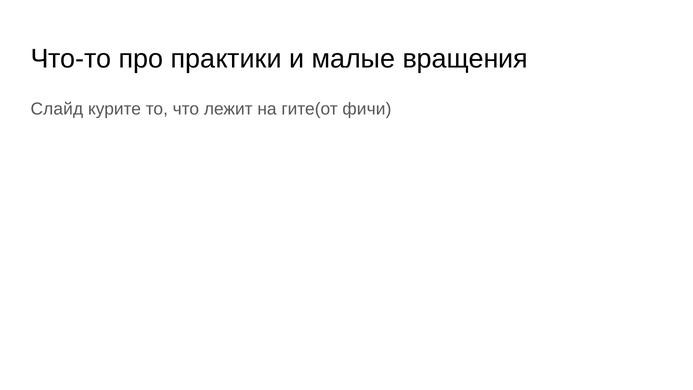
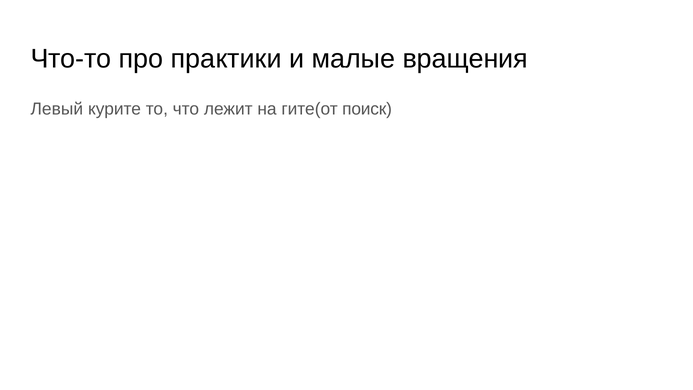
Слайд: Слайд -> Левый
фичи: фичи -> поиск
